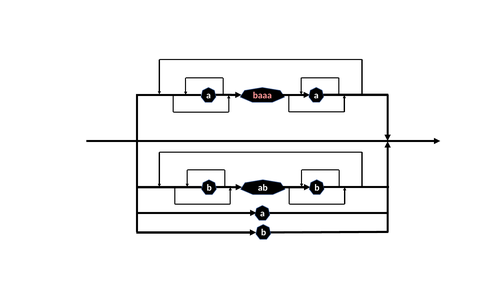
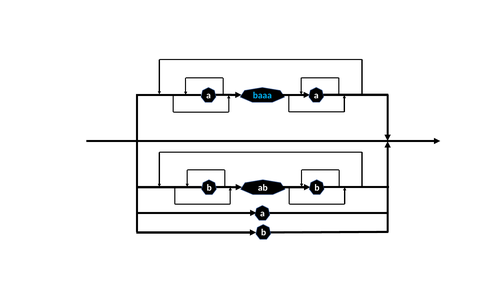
baaa colour: pink -> light blue
